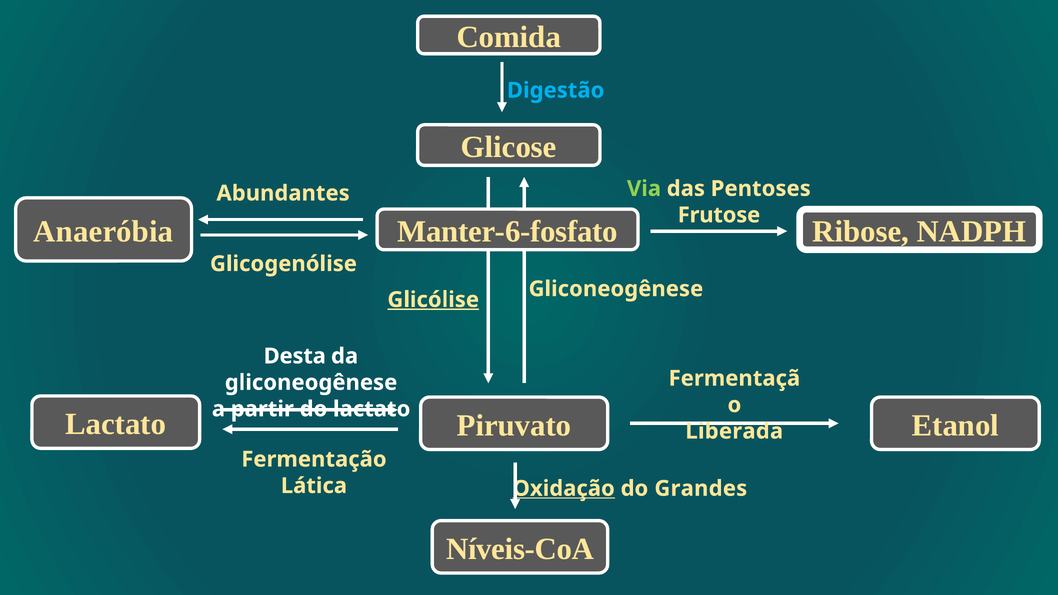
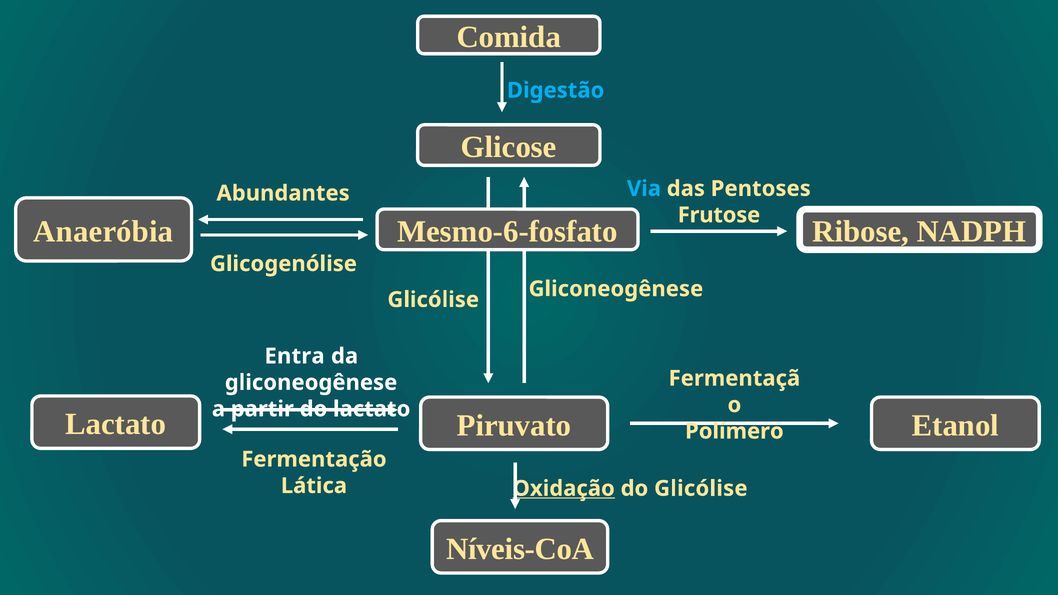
Via colour: light green -> light blue
Manter-6-fosfato: Manter-6-fosfato -> Mesmo-6-fosfato
Glicólise at (433, 300) underline: present -> none
Desta: Desta -> Entra
Liberada: Liberada -> Polímero
do Grandes: Grandes -> Glicólise
